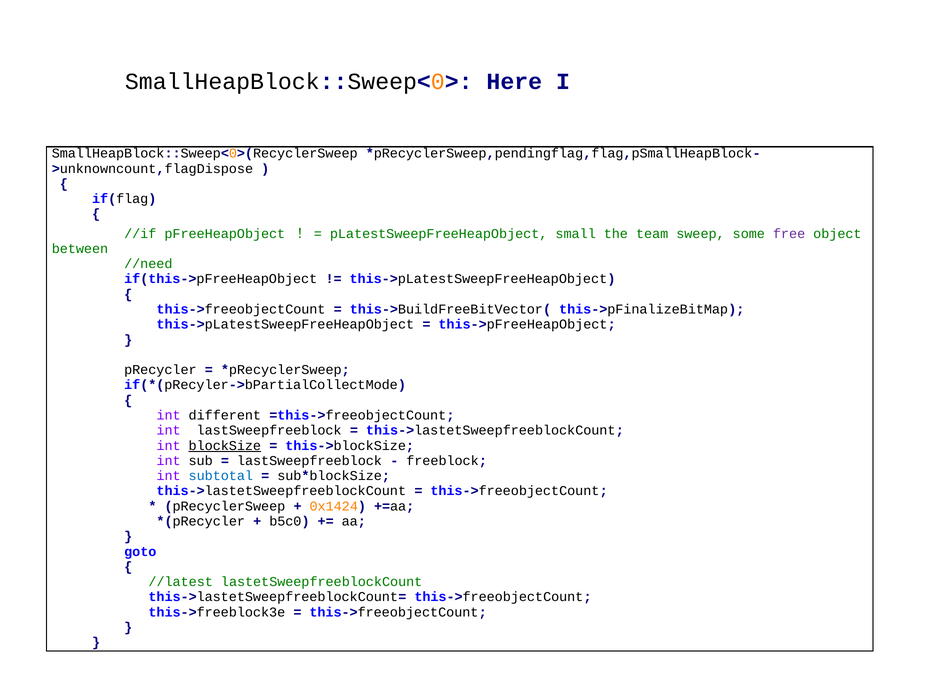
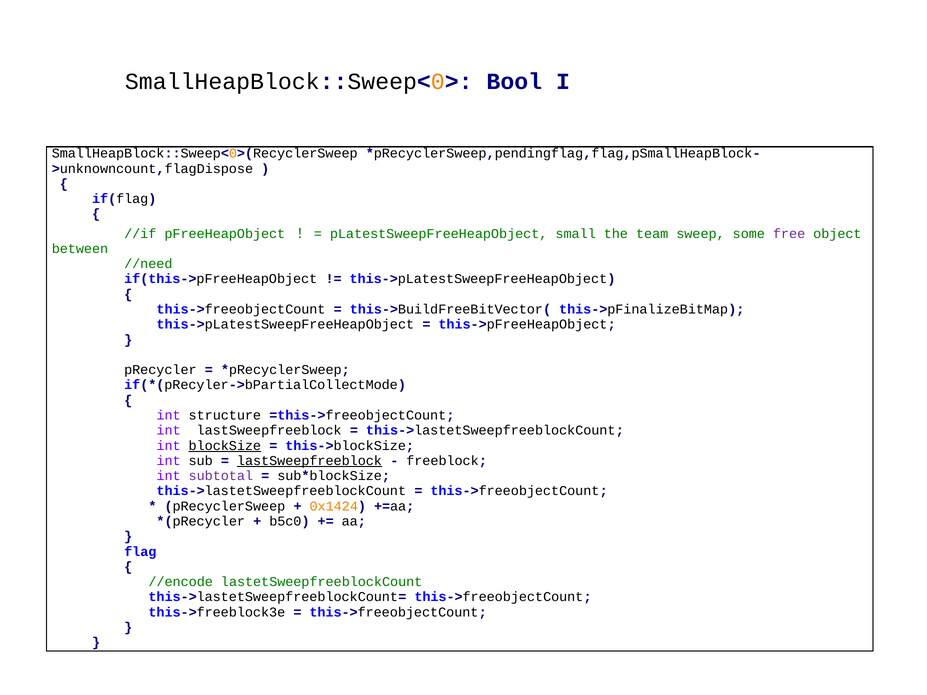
Here: Here -> Bool
different: different -> structure
lastSweepfreeblock at (309, 461) underline: none -> present
subtotal colour: blue -> purple
goto: goto -> flag
//latest: //latest -> //encode
